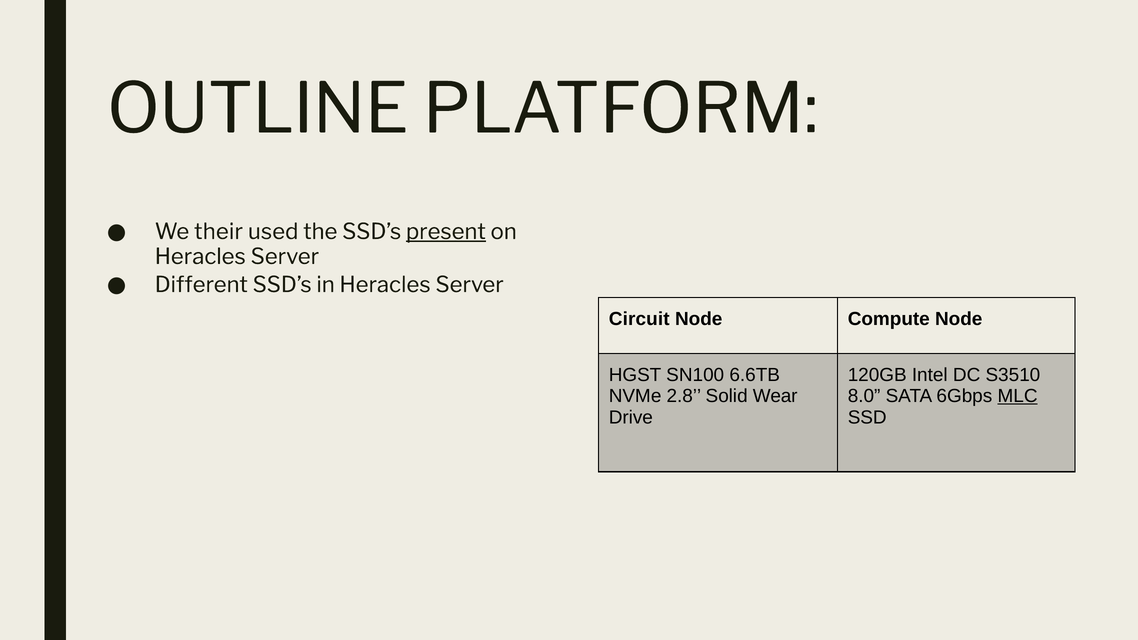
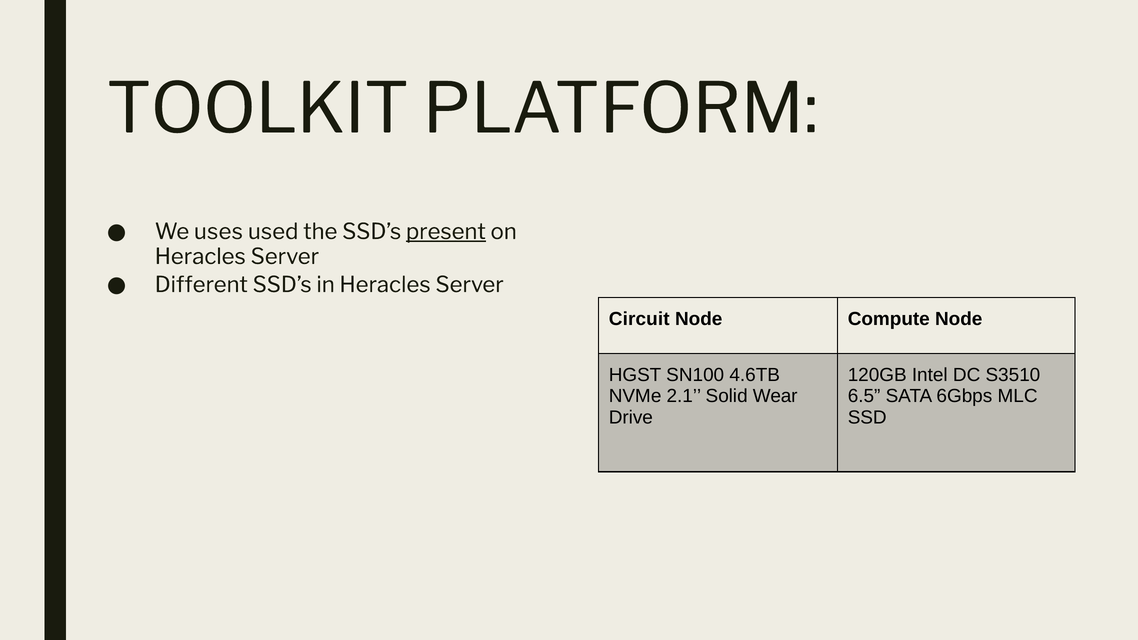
OUTLINE: OUTLINE -> TOOLKIT
their: their -> uses
6.6TB: 6.6TB -> 4.6TB
2.8: 2.8 -> 2.1
8.0: 8.0 -> 6.5
MLC underline: present -> none
